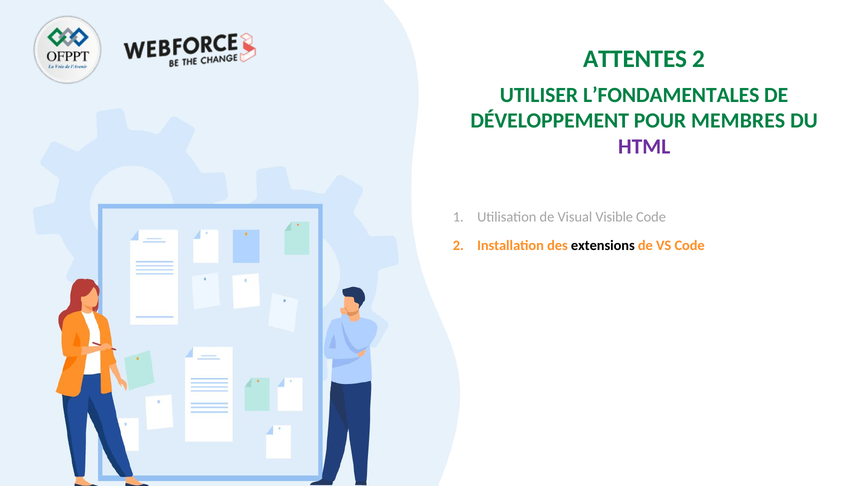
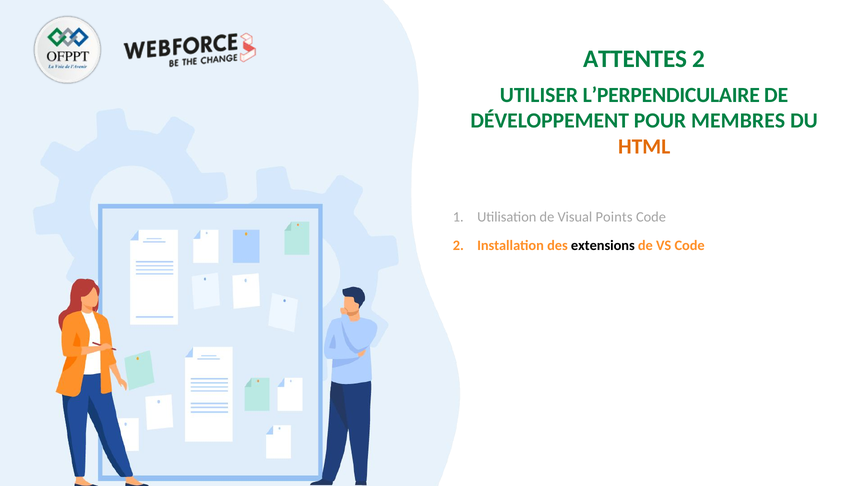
L’FONDAMENTALES: L’FONDAMENTALES -> L’PERPENDICULAIRE
HTML colour: purple -> orange
Visible: Visible -> Points
